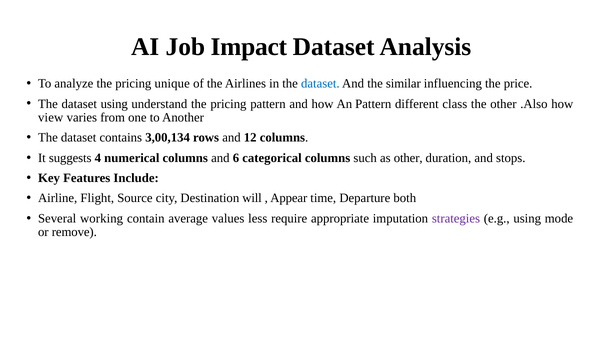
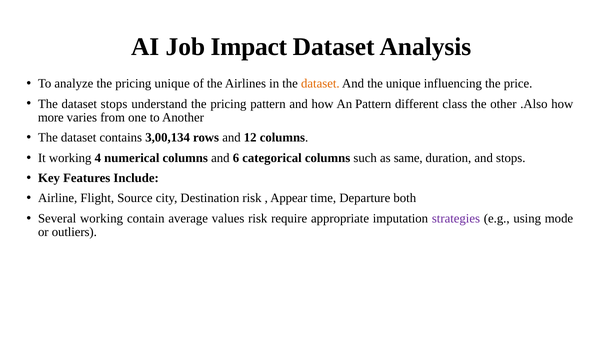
dataset at (320, 84) colour: blue -> orange
the similar: similar -> unique
dataset using: using -> stops
view: view -> more
It suggests: suggests -> working
as other: other -> same
Destination will: will -> risk
values less: less -> risk
remove: remove -> outliers
